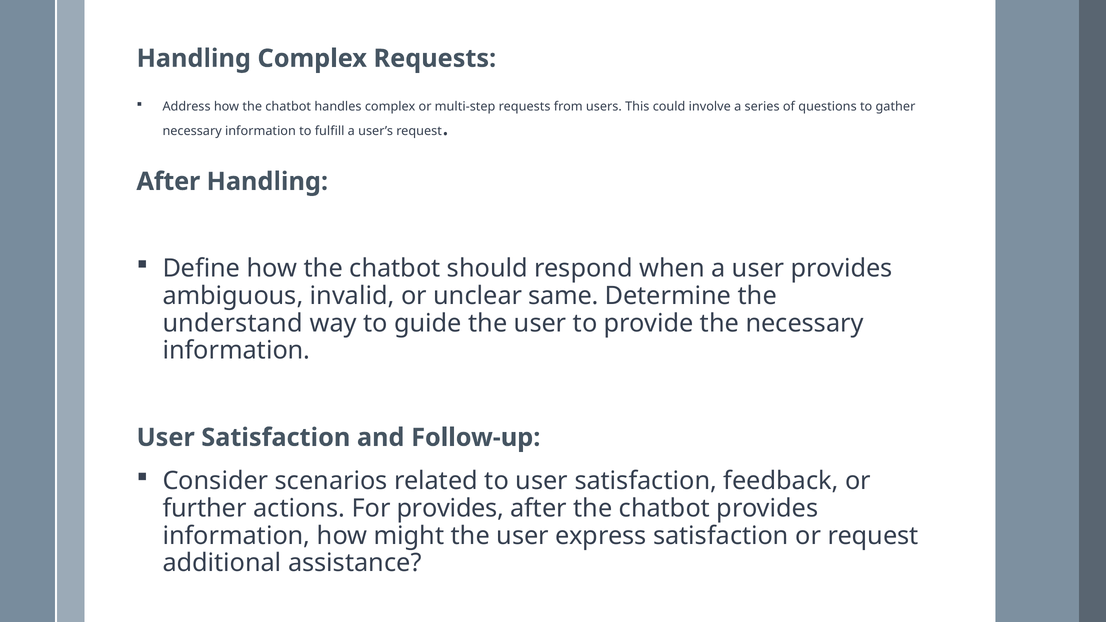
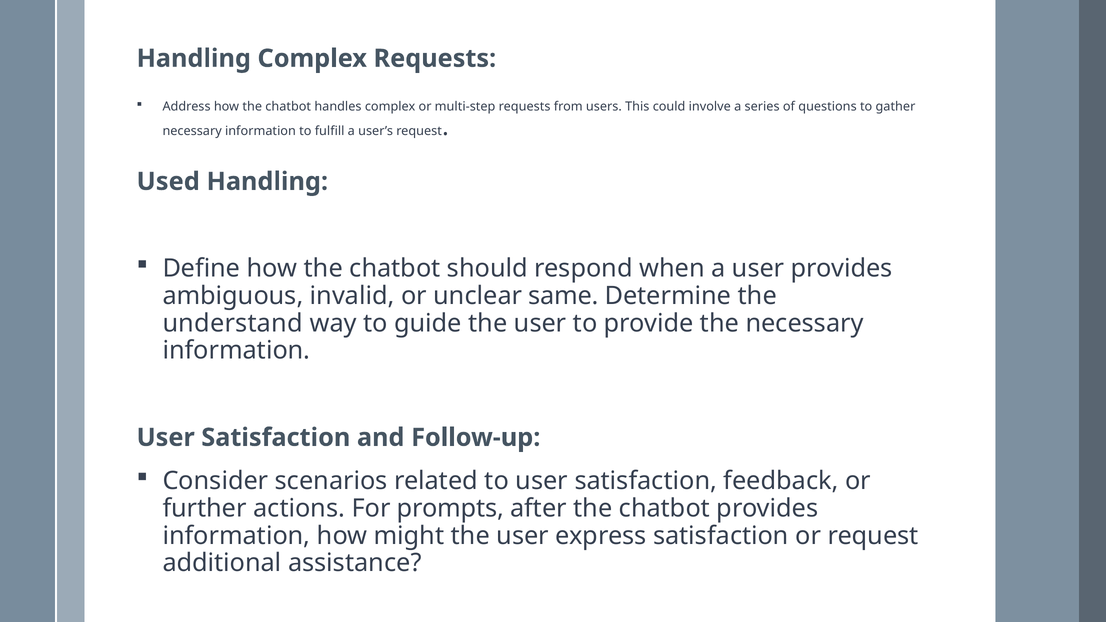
After at (168, 182): After -> Used
For provides: provides -> prompts
